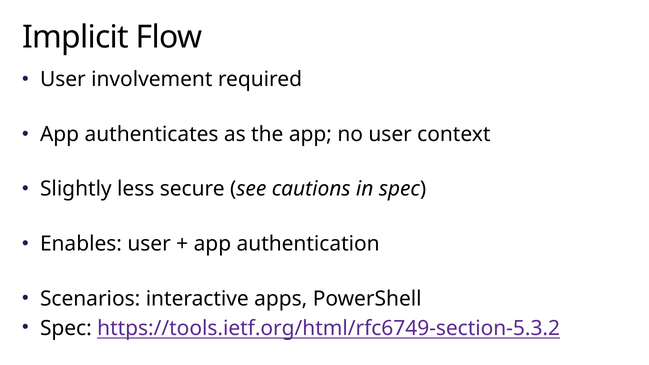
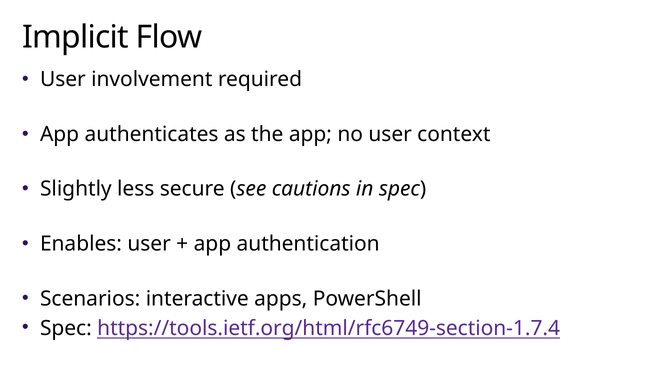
https://tools.ietf.org/html/rfc6749-section-5.3.2: https://tools.ietf.org/html/rfc6749-section-5.3.2 -> https://tools.ietf.org/html/rfc6749-section-1.7.4
